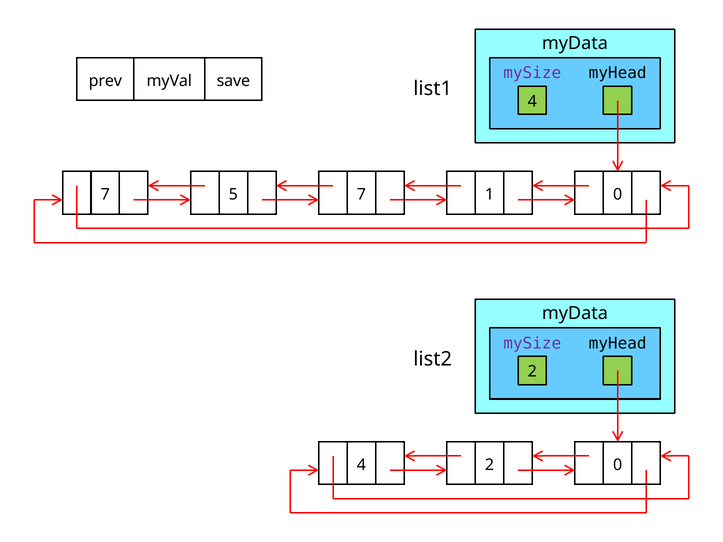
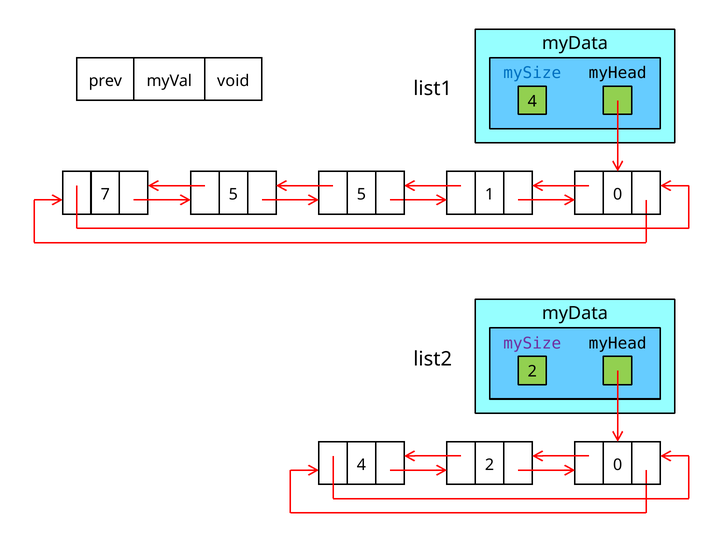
mySize at (532, 73) colour: purple -> blue
save: save -> void
7 7: 7 -> 5
